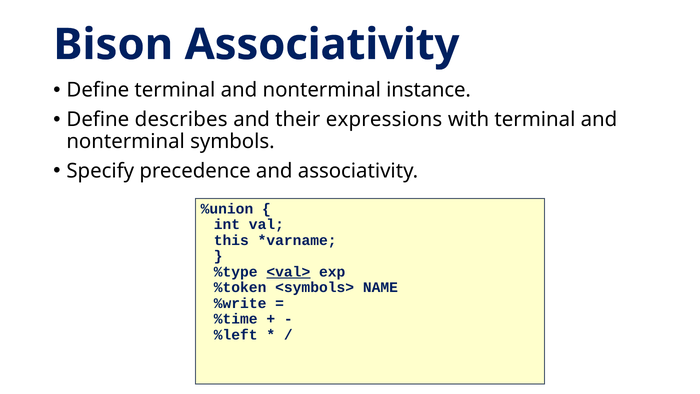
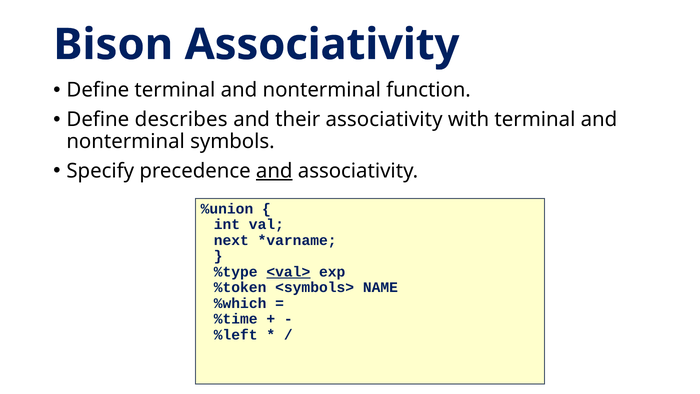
instance: instance -> function
their expressions: expressions -> associativity
and at (274, 171) underline: none -> present
this: this -> next
%write: %write -> %which
